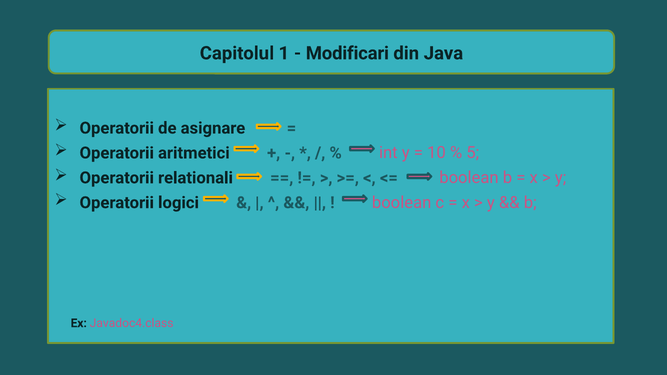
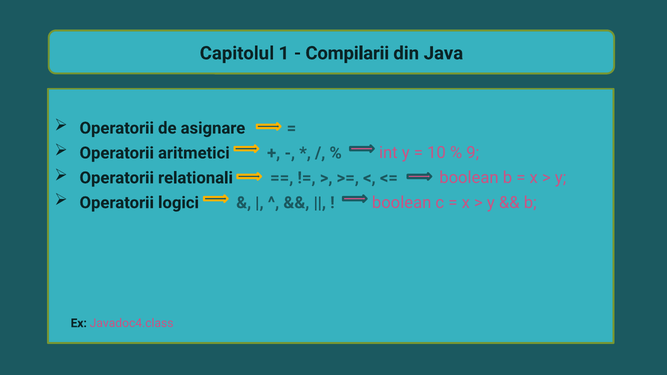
Modificari: Modificari -> Compilarii
5: 5 -> 9
